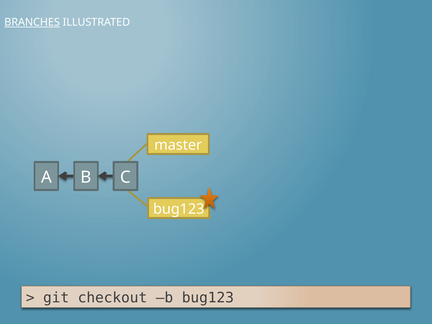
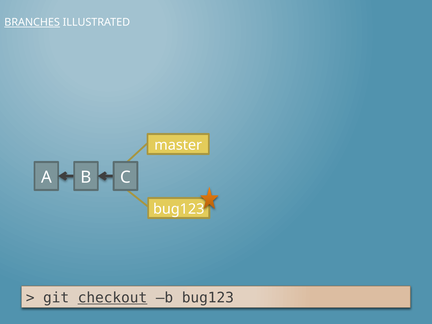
checkout underline: none -> present
